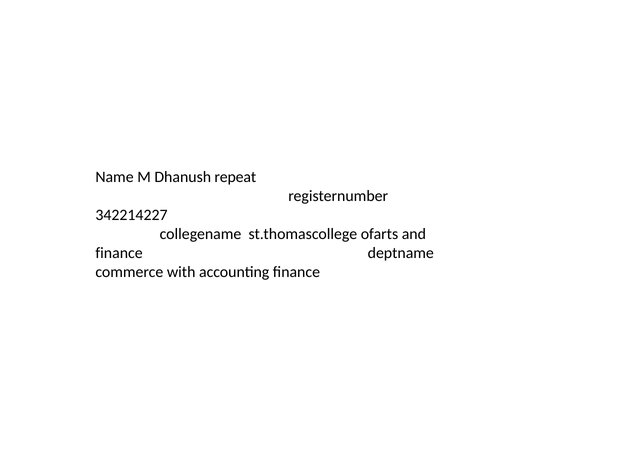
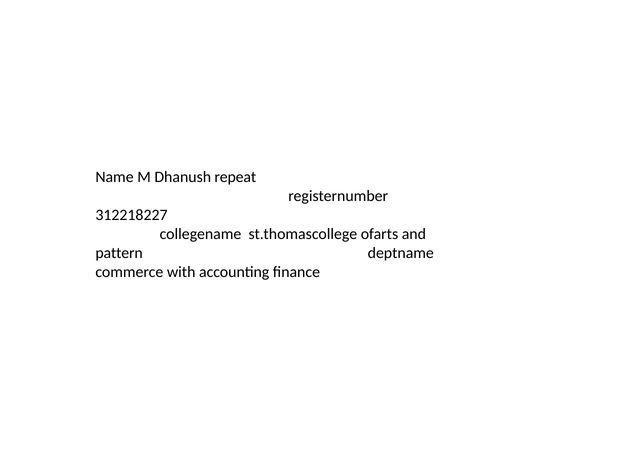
342214227: 342214227 -> 312218227
finance at (119, 253): finance -> pattern
